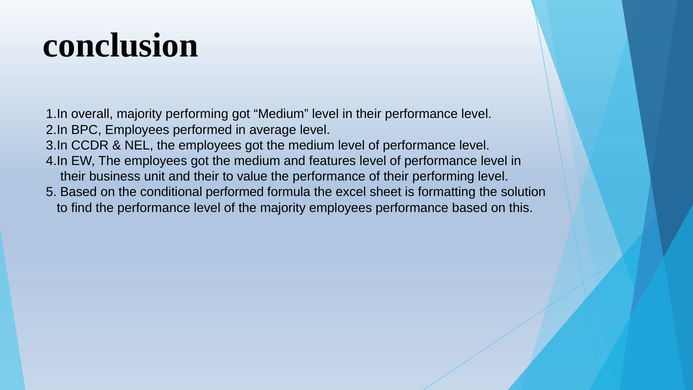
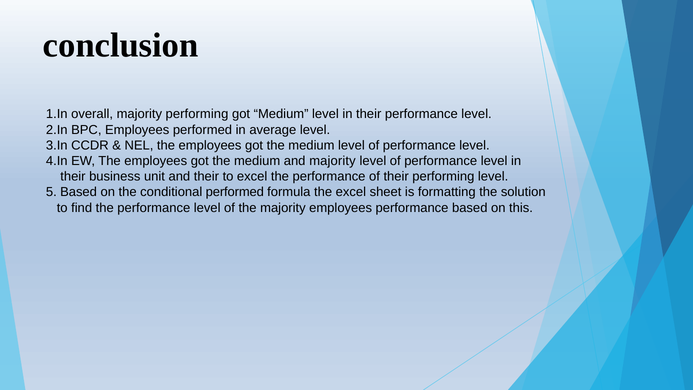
and features: features -> majority
to value: value -> excel
